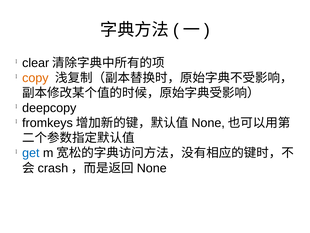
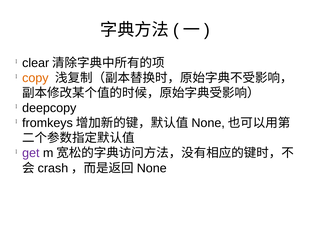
get colour: blue -> purple
